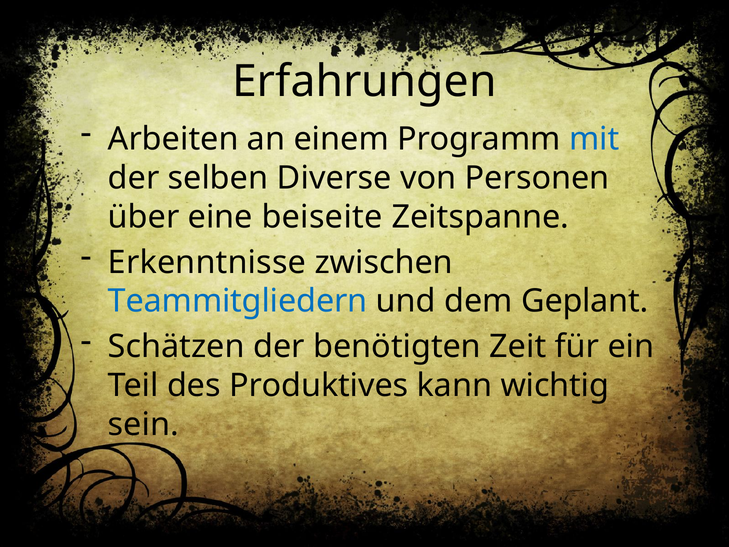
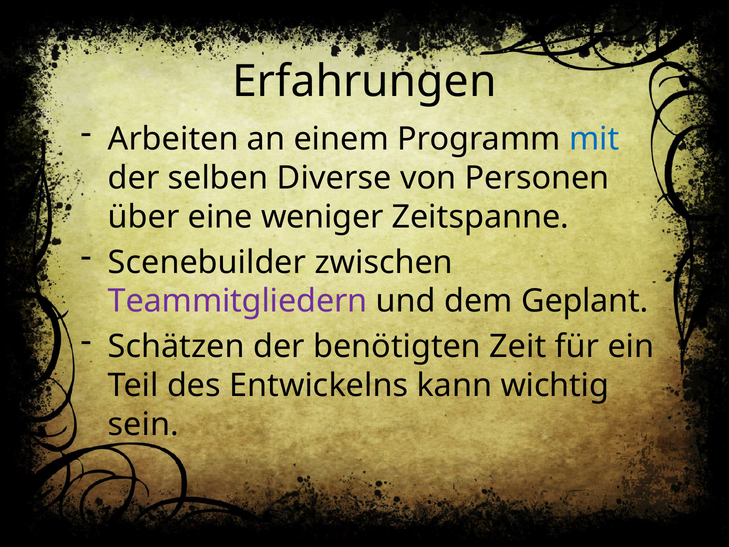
beiseite: beiseite -> weniger
Erkenntnisse: Erkenntnisse -> Scenebuilder
Teammitgliedern colour: blue -> purple
Produktives: Produktives -> Entwickelns
